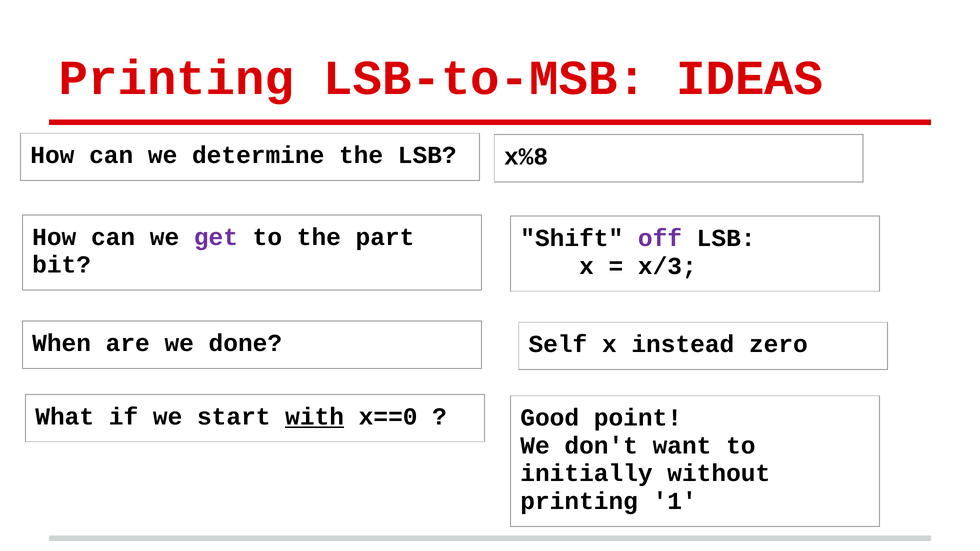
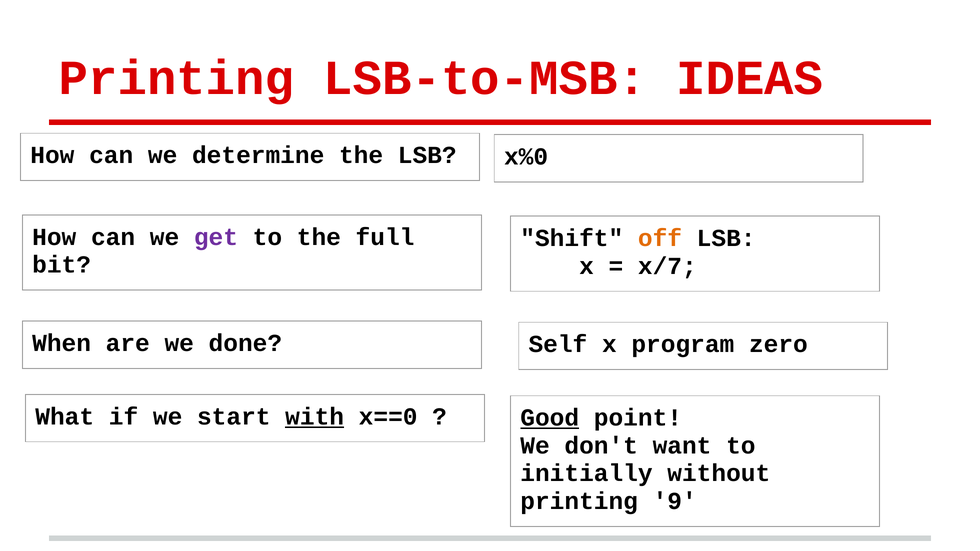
x%8: x%8 -> x%0
part: part -> full
off colour: purple -> orange
x/3: x/3 -> x/7
instead: instead -> program
Good underline: none -> present
1: 1 -> 9
